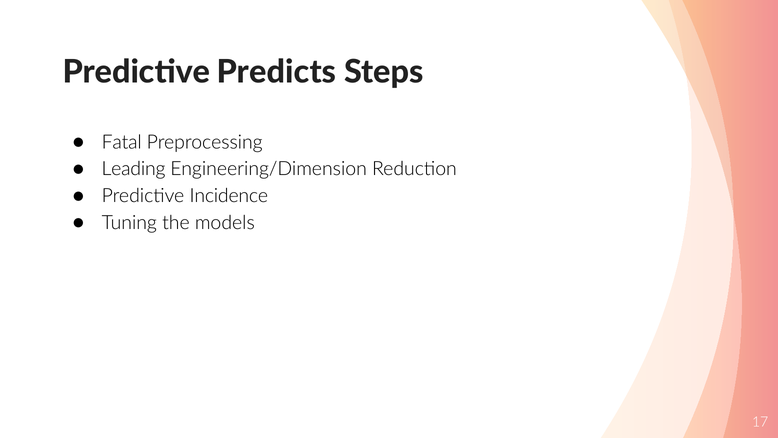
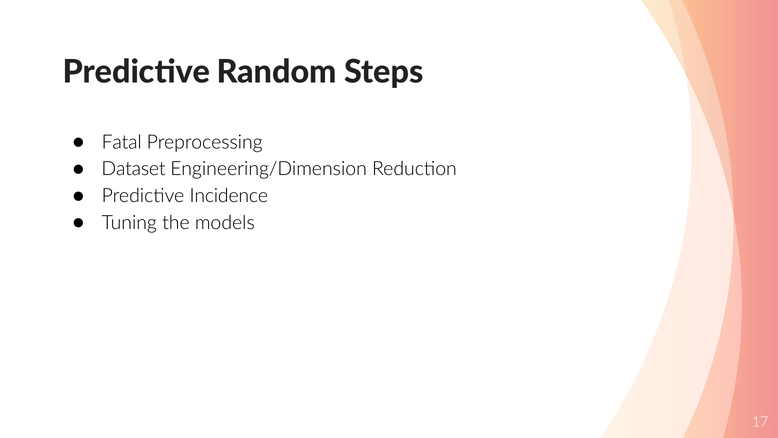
Predicts: Predicts -> Random
Leading: Leading -> Dataset
